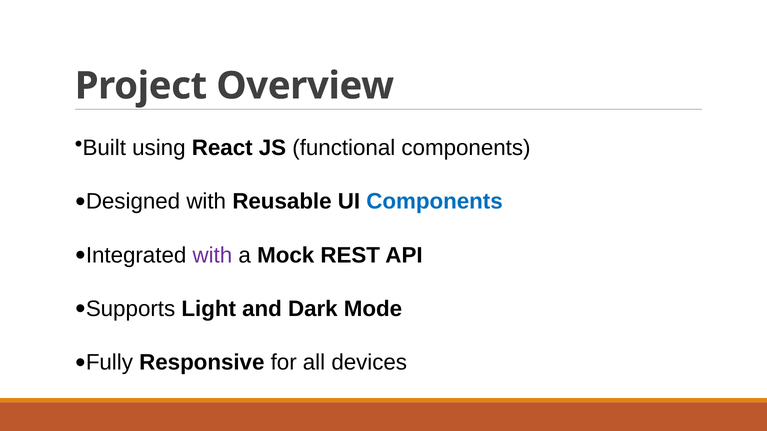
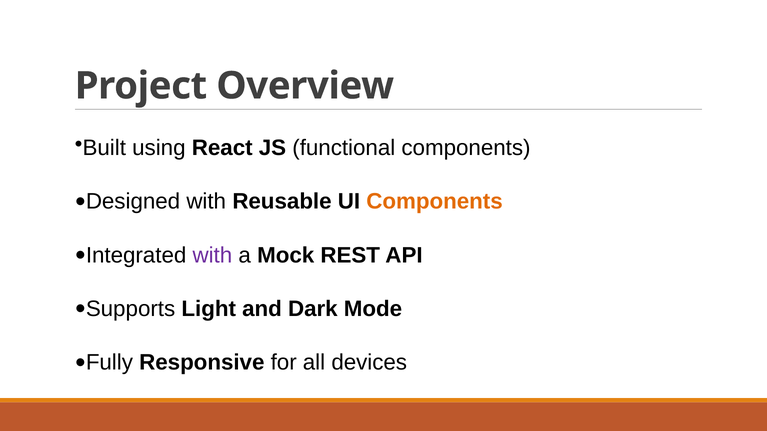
Components at (435, 202) colour: blue -> orange
